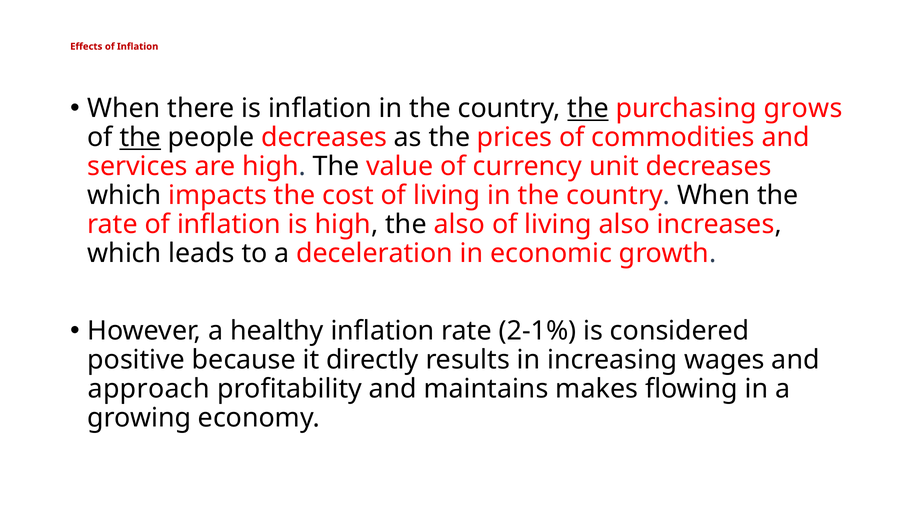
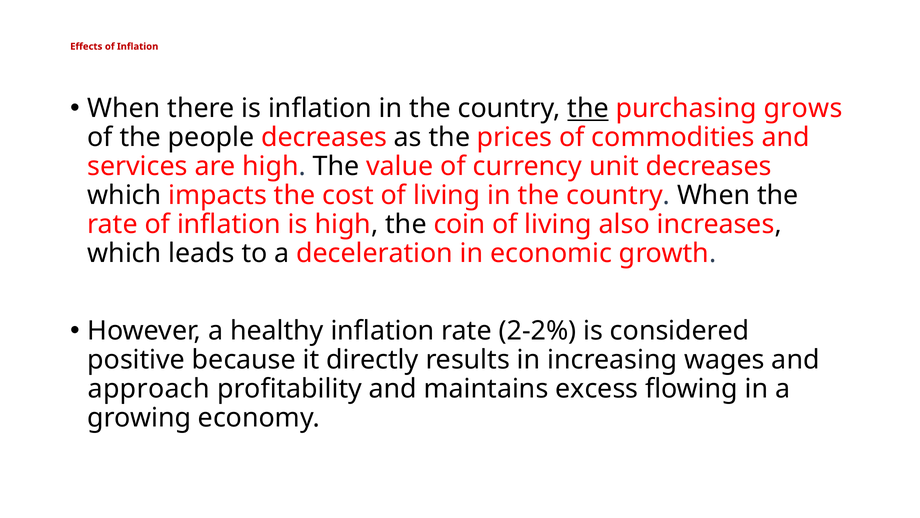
the at (140, 137) underline: present -> none
the also: also -> coin
2-1%: 2-1% -> 2-2%
makes: makes -> excess
